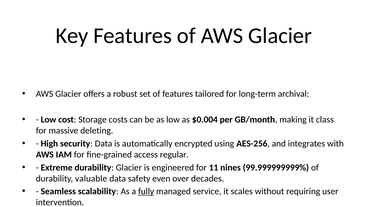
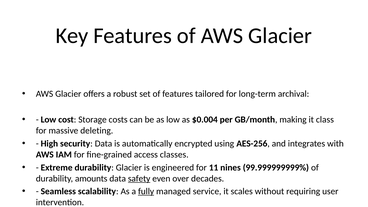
regular: regular -> classes
valuable: valuable -> amounts
safety underline: none -> present
